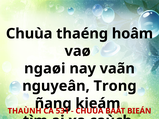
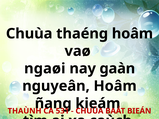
vaãn: vaãn -> gaàn
nguyeân Trong: Trong -> Hoâm
